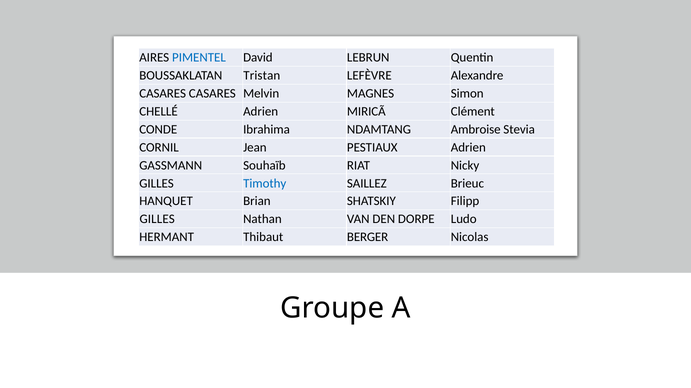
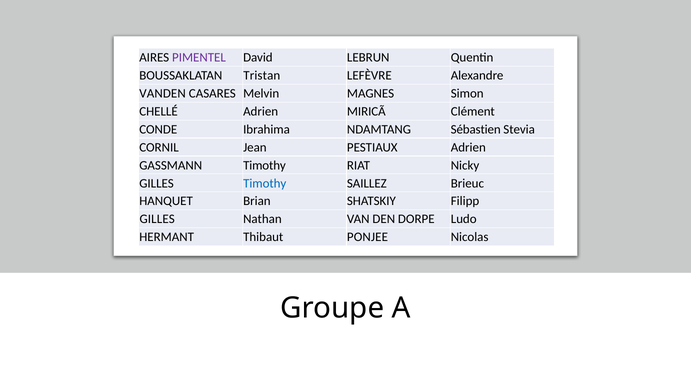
PIMENTEL colour: blue -> purple
CASARES at (163, 94): CASARES -> VANDEN
Ambroise: Ambroise -> Sébastien
GASSMANN Souhaïb: Souhaïb -> Timothy
BERGER: BERGER -> PONJEE
